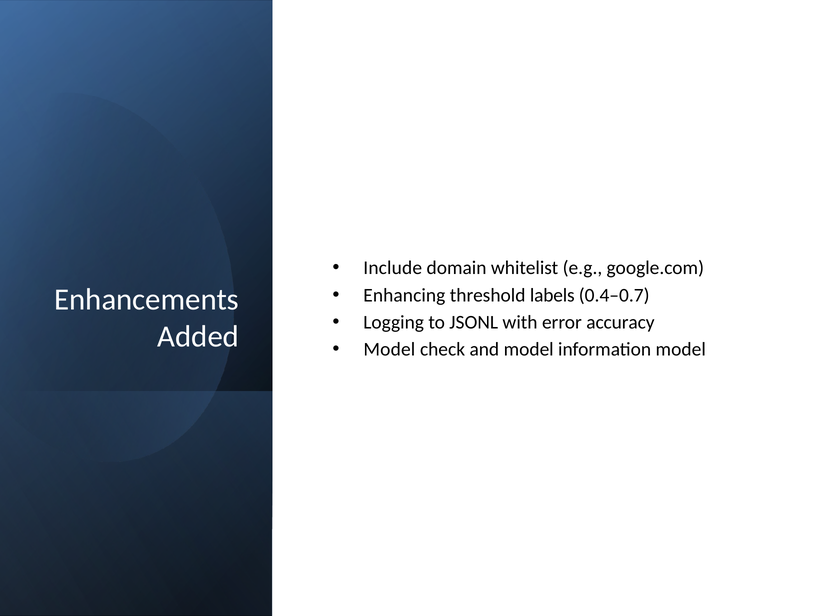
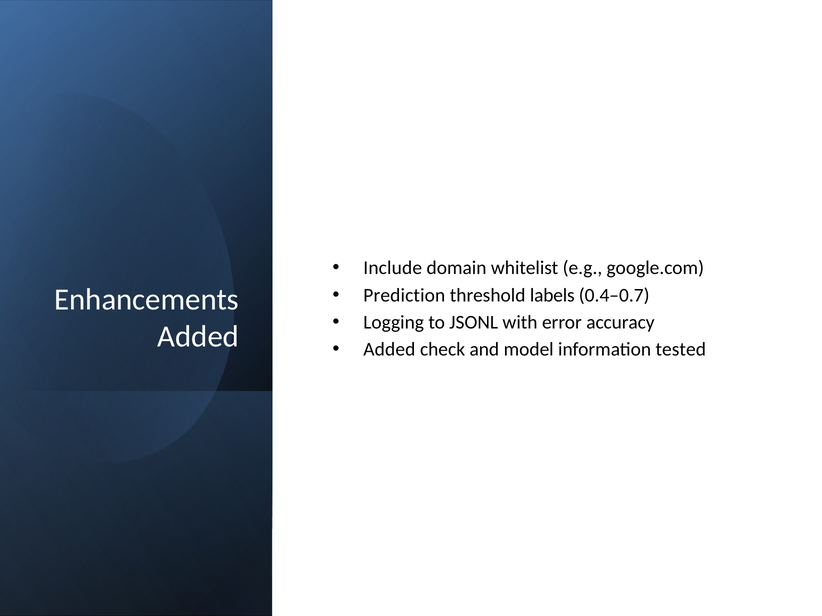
Enhancing: Enhancing -> Prediction
Model at (389, 350): Model -> Added
information model: model -> tested
